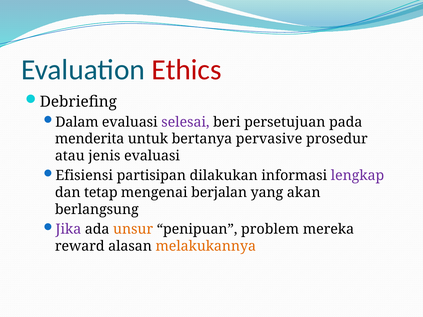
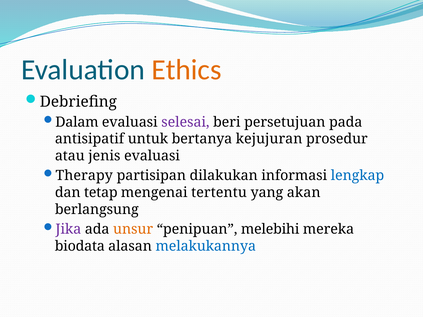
Ethics colour: red -> orange
menderita: menderita -> antisipatif
pervasive: pervasive -> kejujuran
Efisiensi: Efisiensi -> Therapy
lengkap colour: purple -> blue
berjalan: berjalan -> tertentu
problem: problem -> melebihi
reward: reward -> biodata
melakukannya colour: orange -> blue
